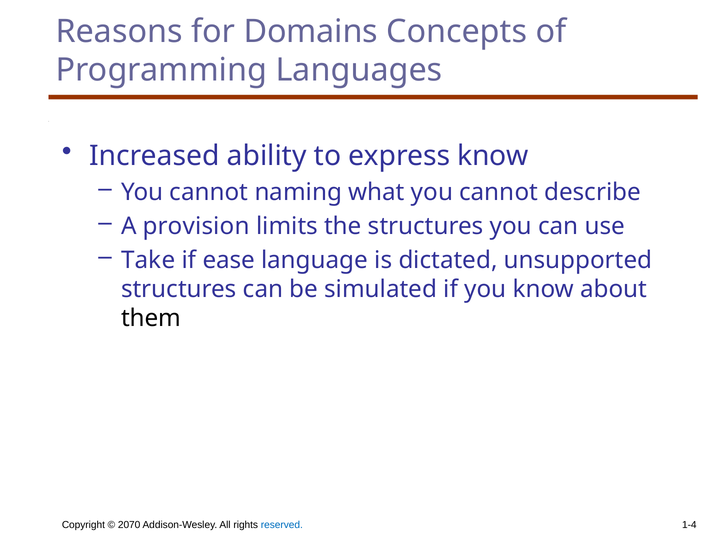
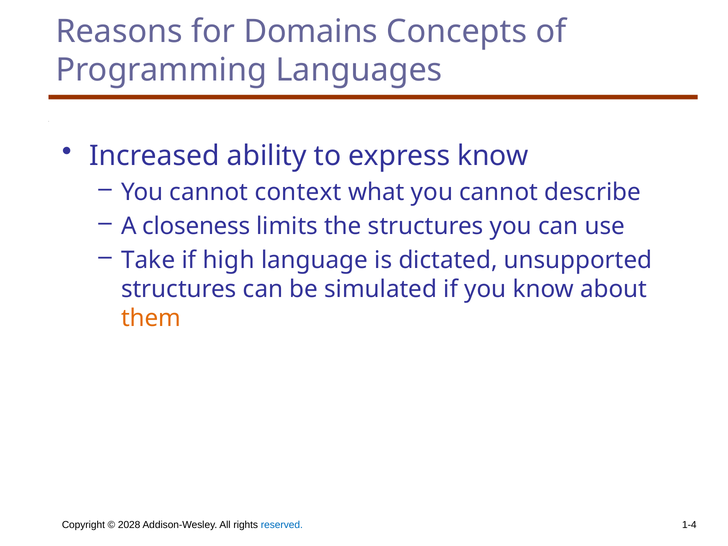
naming: naming -> context
provision: provision -> closeness
ease: ease -> high
them colour: black -> orange
2070: 2070 -> 2028
